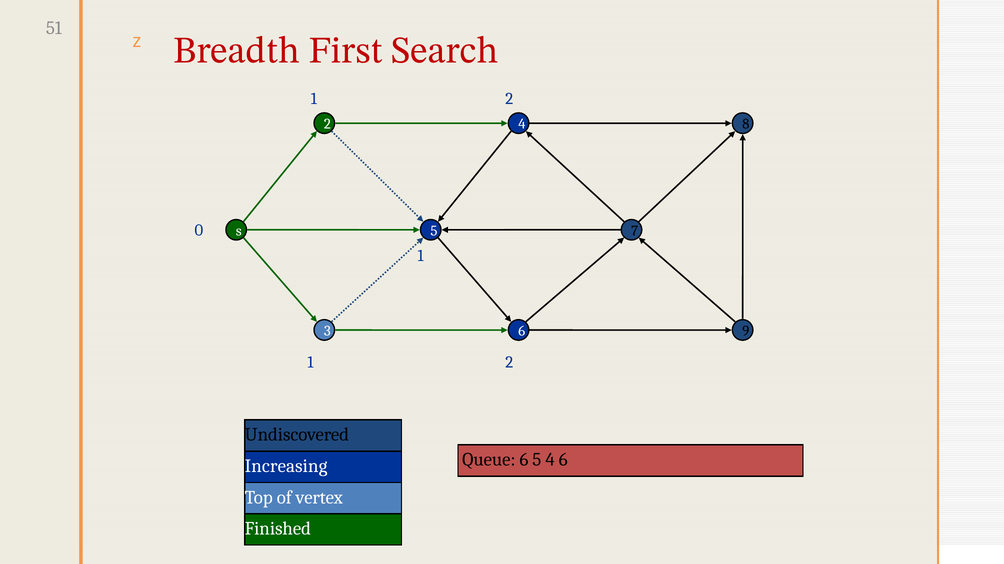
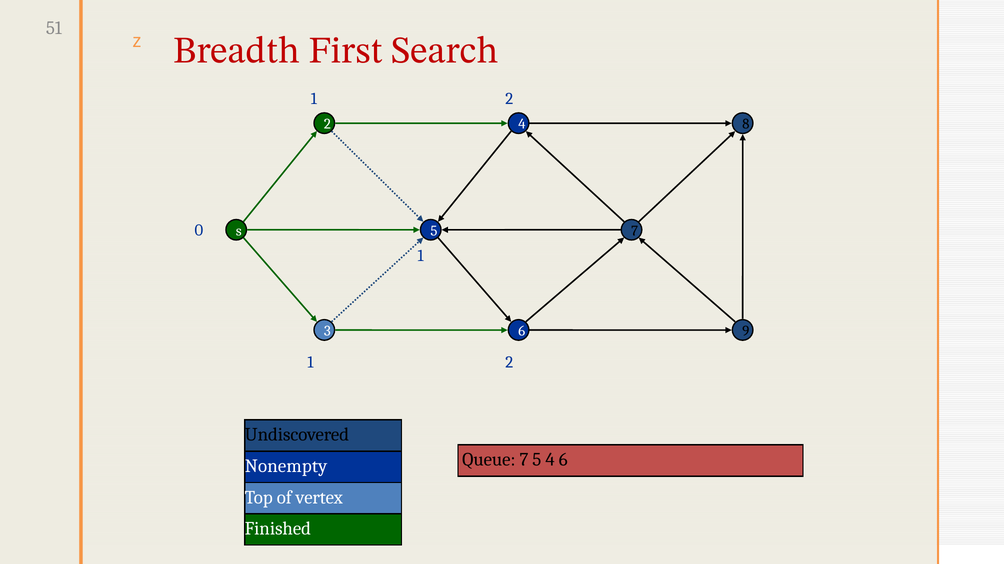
Queue 6: 6 -> 7
Increasing: Increasing -> Nonempty
